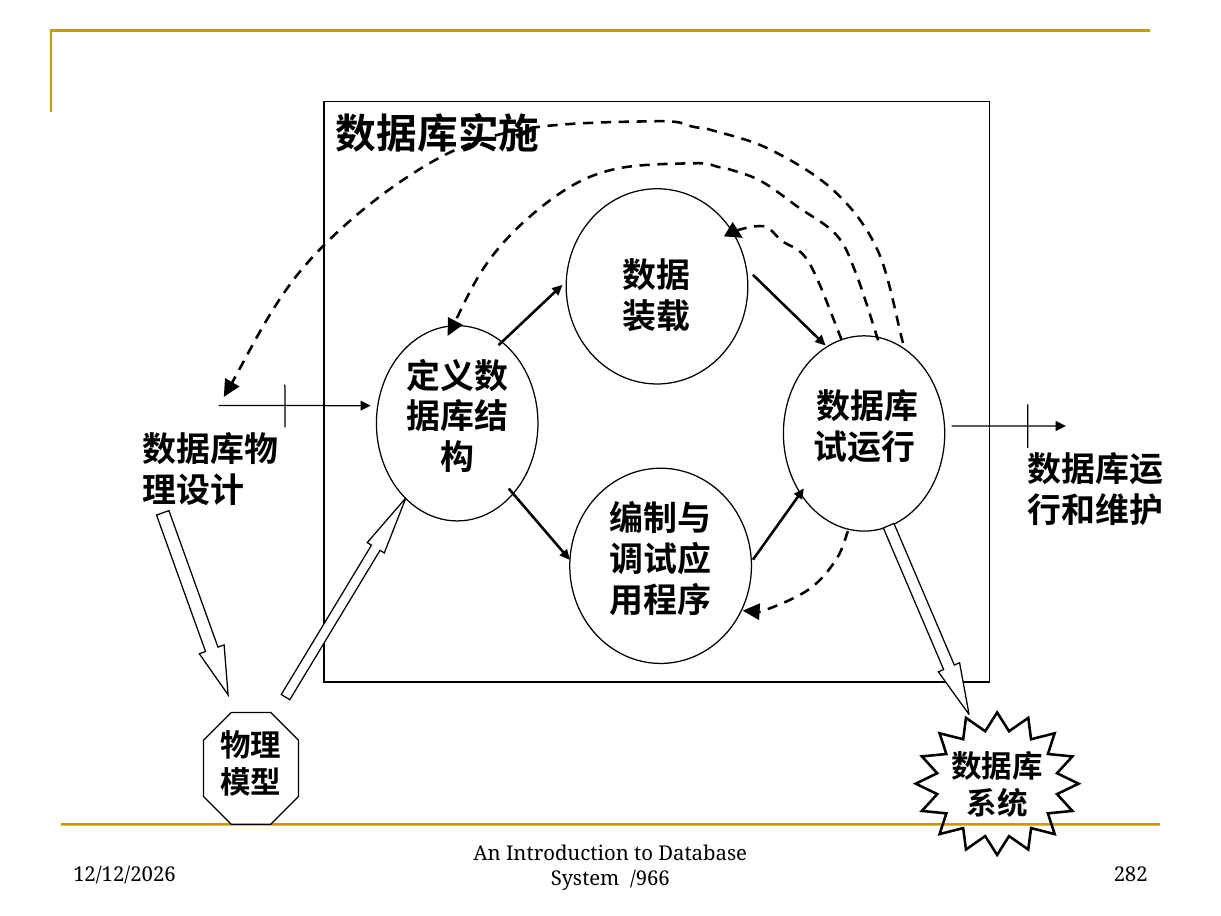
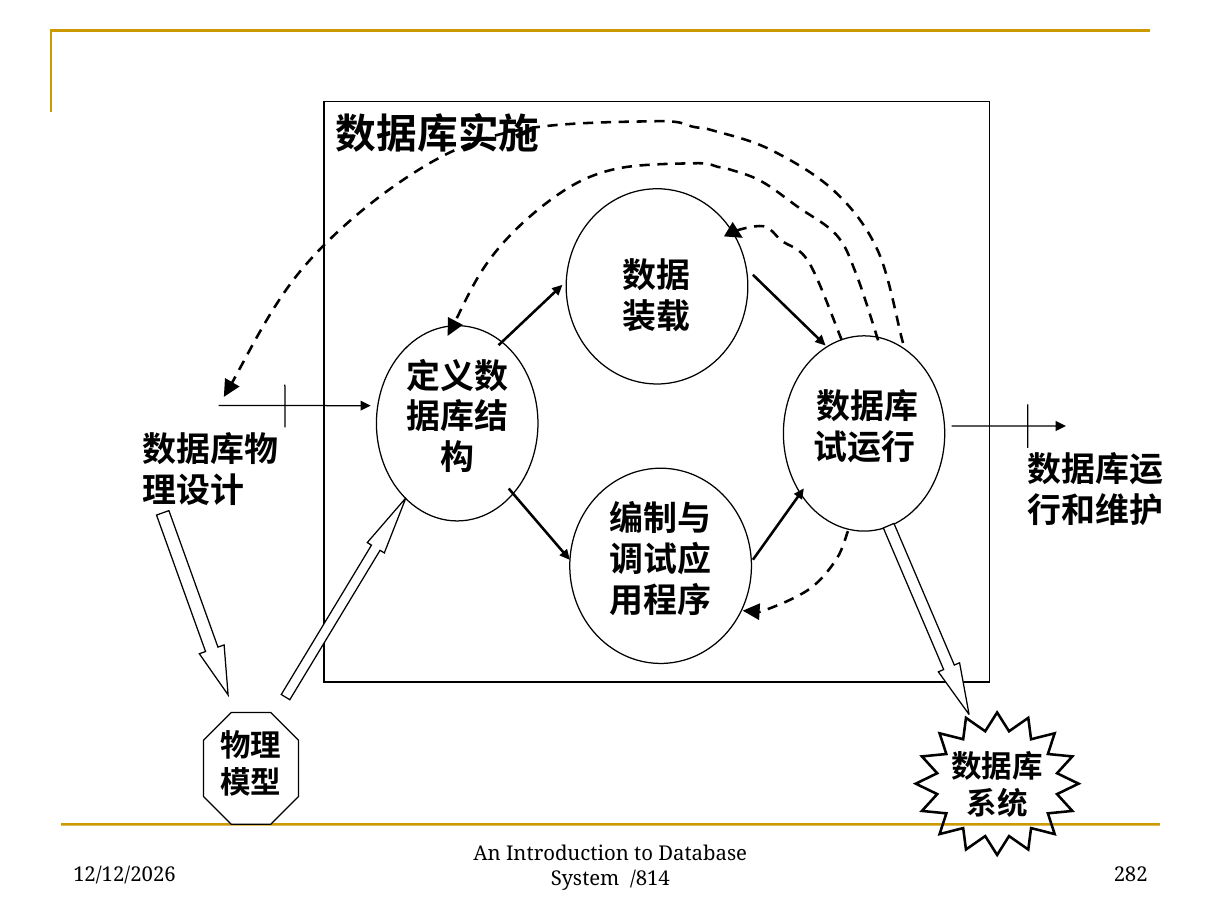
/966: /966 -> /814
